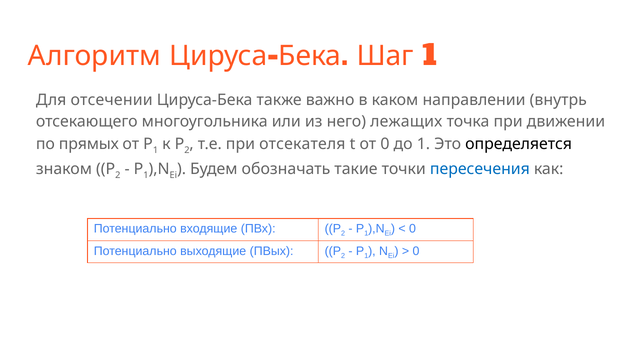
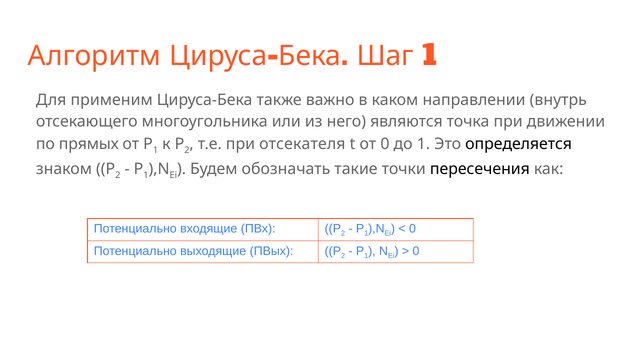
отсечении: отсечении -> применим
лежащих: лежащих -> являются
пересечения colour: blue -> black
